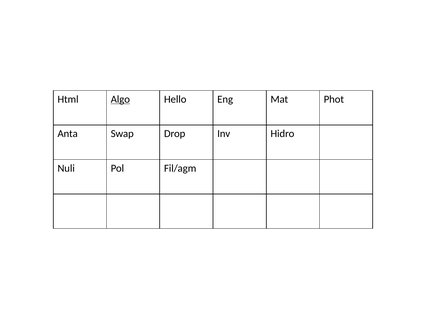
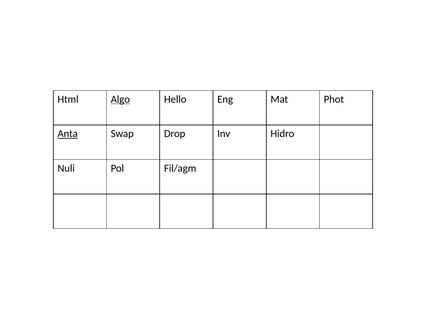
Anta underline: none -> present
